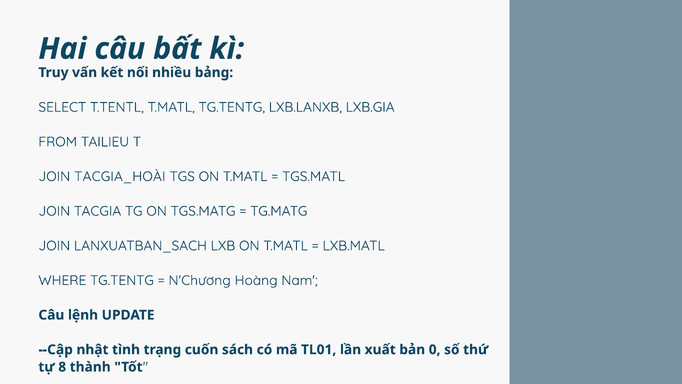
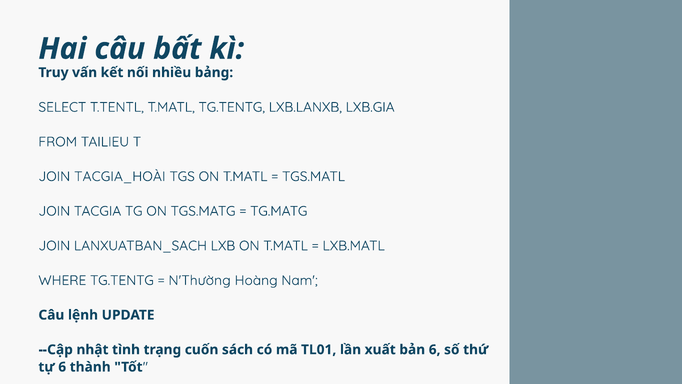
N'Chương: N'Chương -> N'Thường
bản 0: 0 -> 6
tự 8: 8 -> 6
